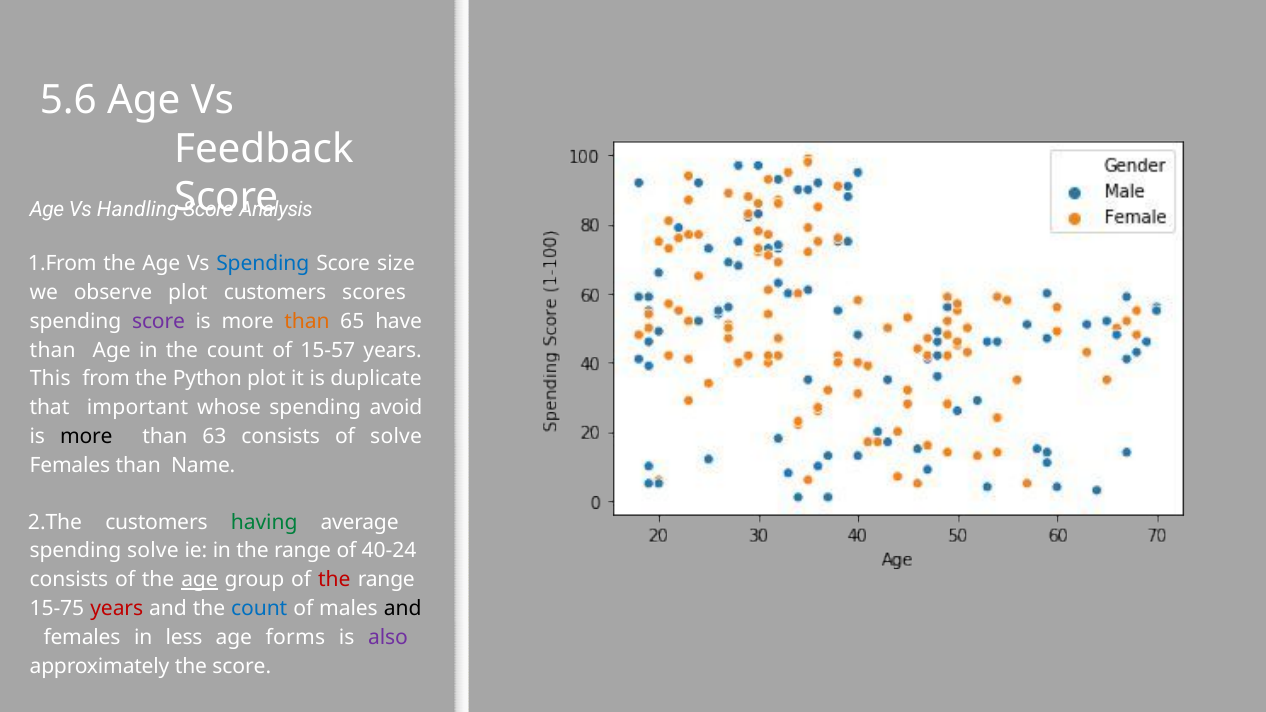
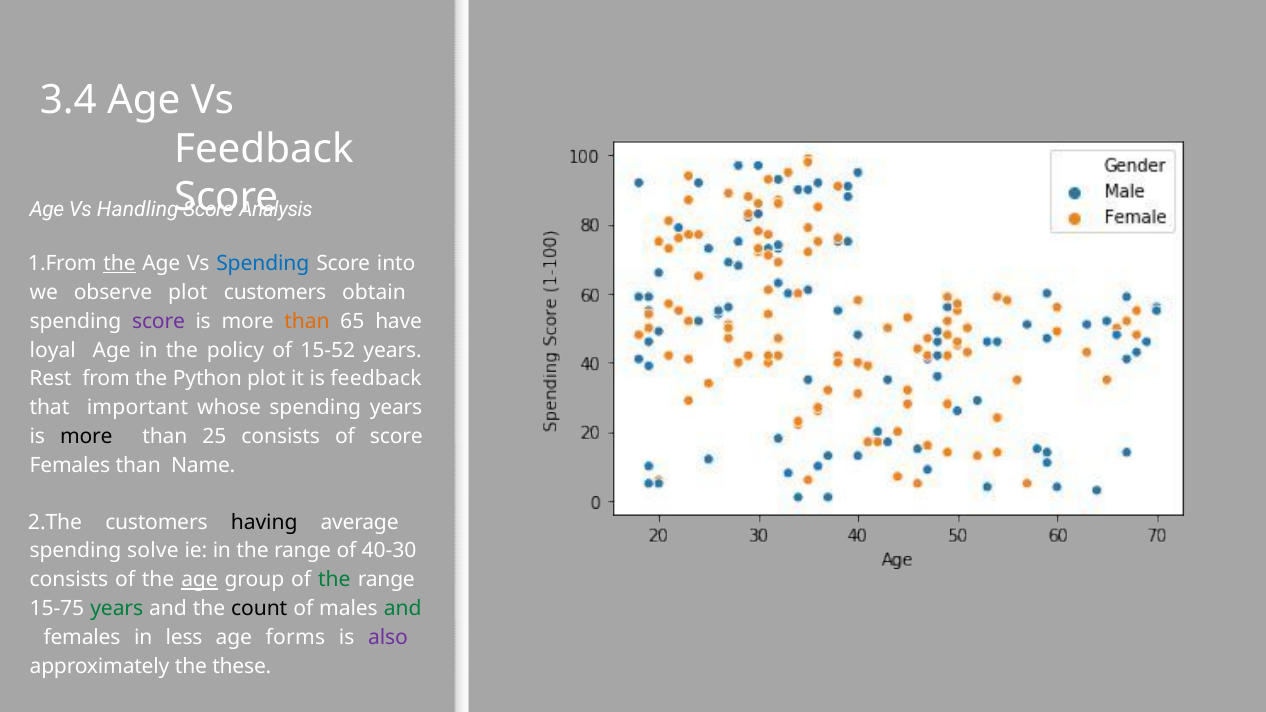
5.6: 5.6 -> 3.4
the at (120, 264) underline: none -> present
size: size -> into
scores: scores -> obtain
than at (53, 350): than -> loyal
in the count: count -> policy
15-57: 15-57 -> 15-52
This: This -> Rest
is duplicate: duplicate -> feedback
spending avoid: avoid -> years
63: 63 -> 25
of solve: solve -> score
having colour: green -> black
40-24: 40-24 -> 40-30
the at (334, 580) colour: red -> green
years at (117, 609) colour: red -> green
count at (259, 609) colour: blue -> black
and at (403, 609) colour: black -> green
the score: score -> these
